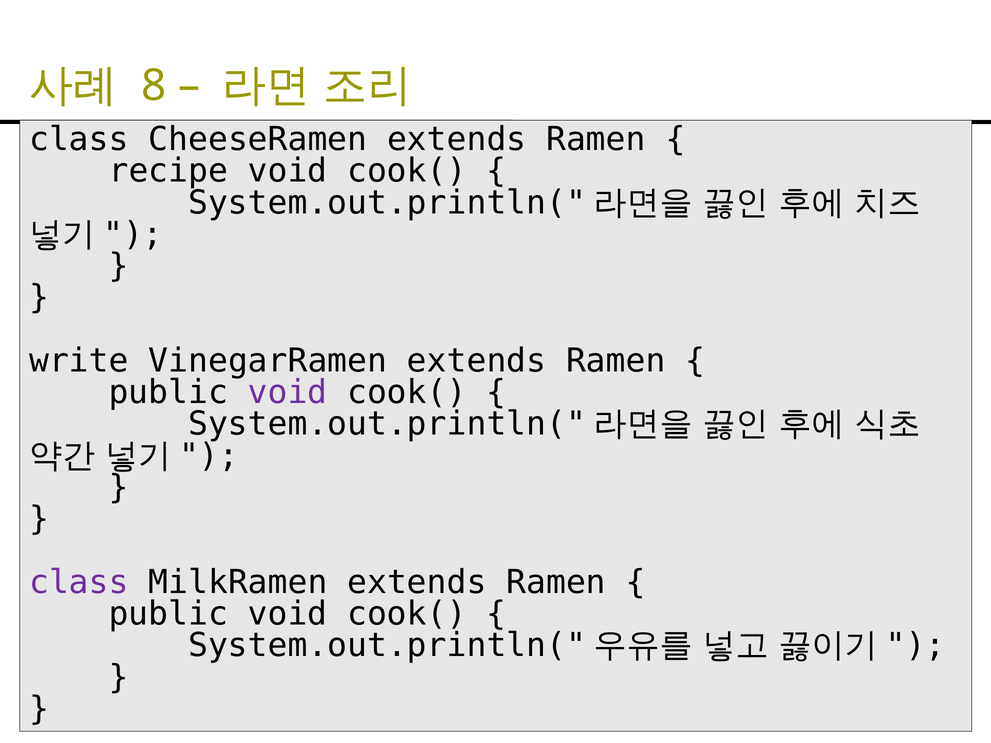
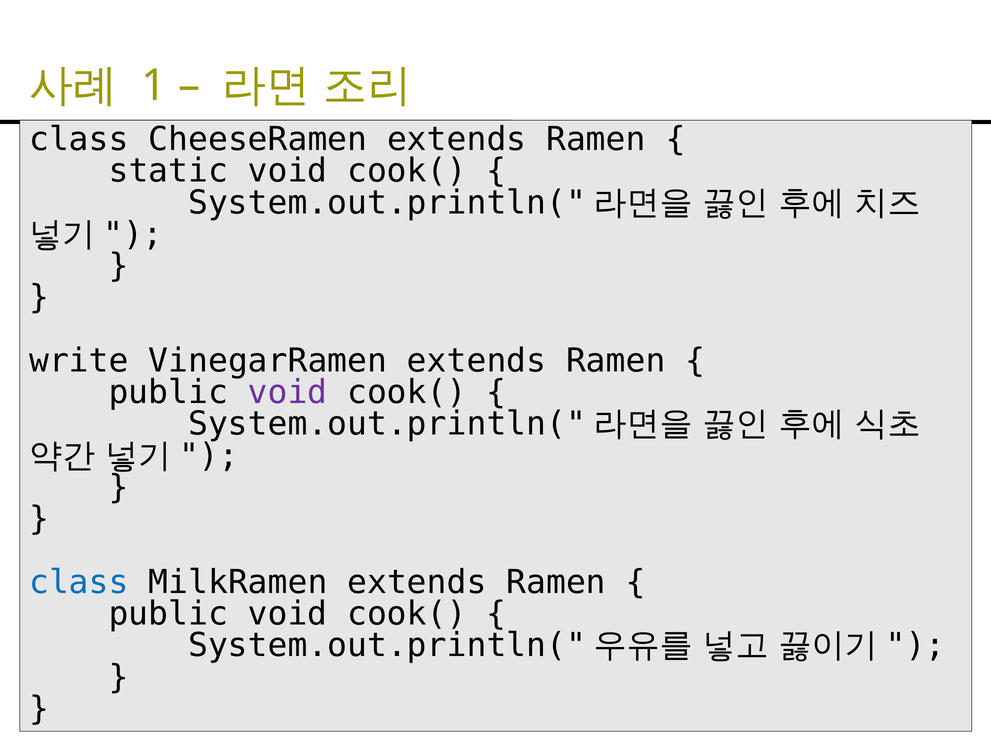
8: 8 -> 1
recipe: recipe -> static
class at (79, 582) colour: purple -> blue
